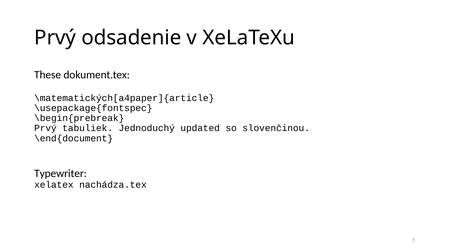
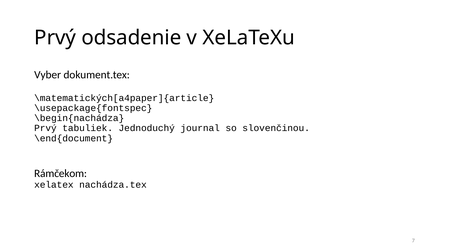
These: These -> Vyber
\begin{prebreak: \begin{prebreak -> \begin{nachádza
updated: updated -> journal
Typewriter: Typewriter -> Rámčekom
